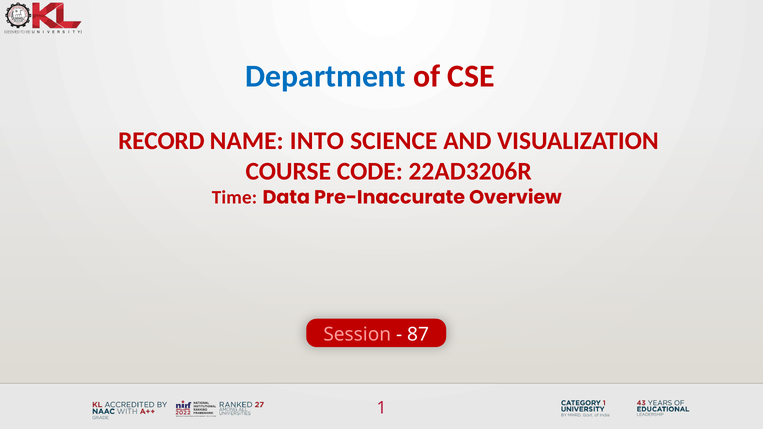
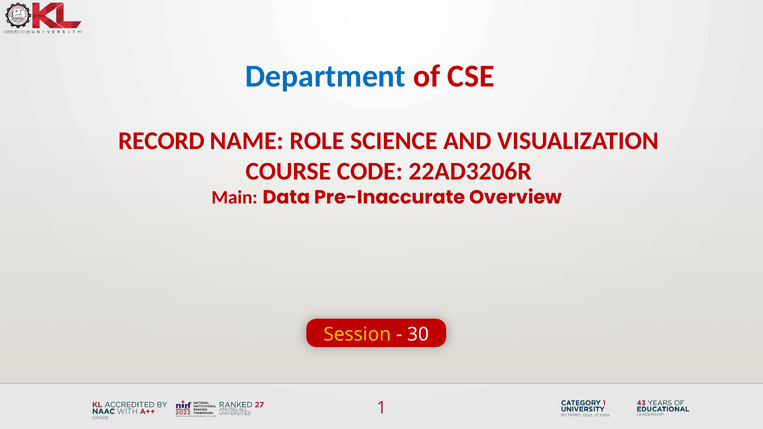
INTO: INTO -> ROLE
Time: Time -> Main
Session colour: pink -> yellow
87: 87 -> 30
